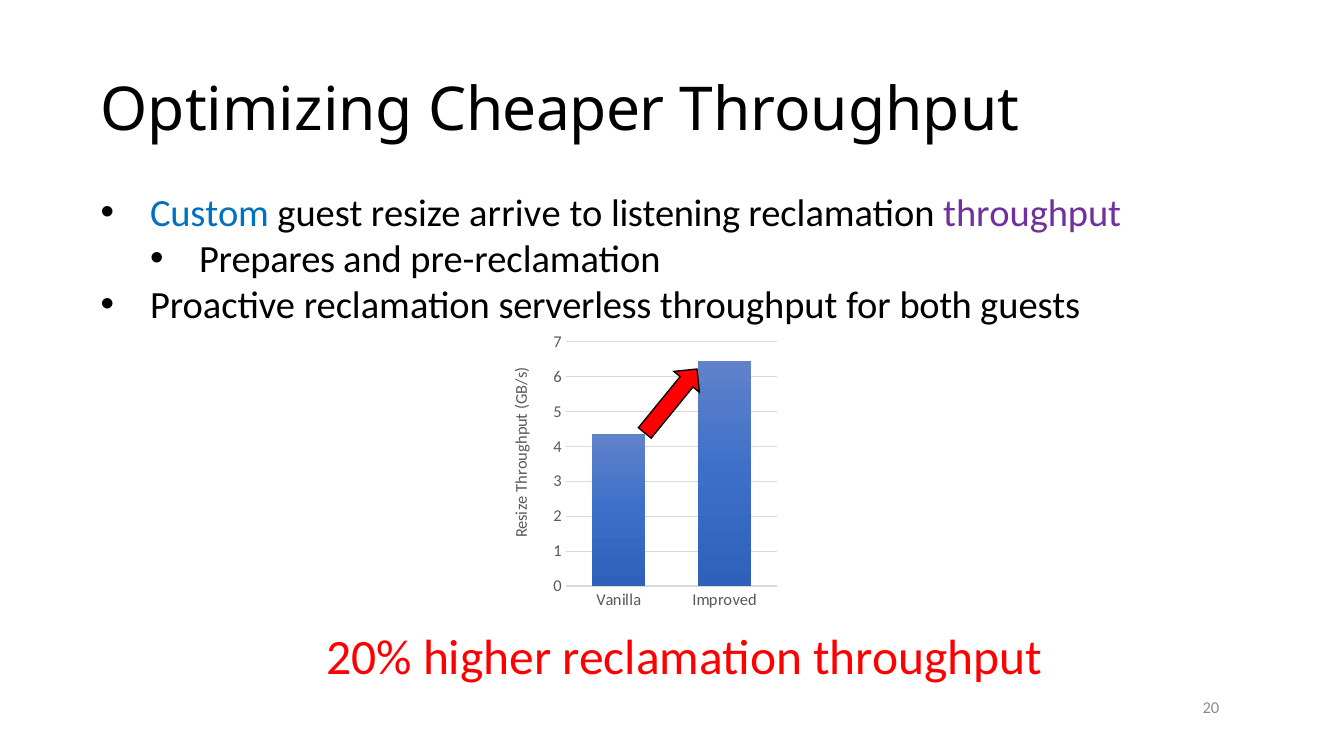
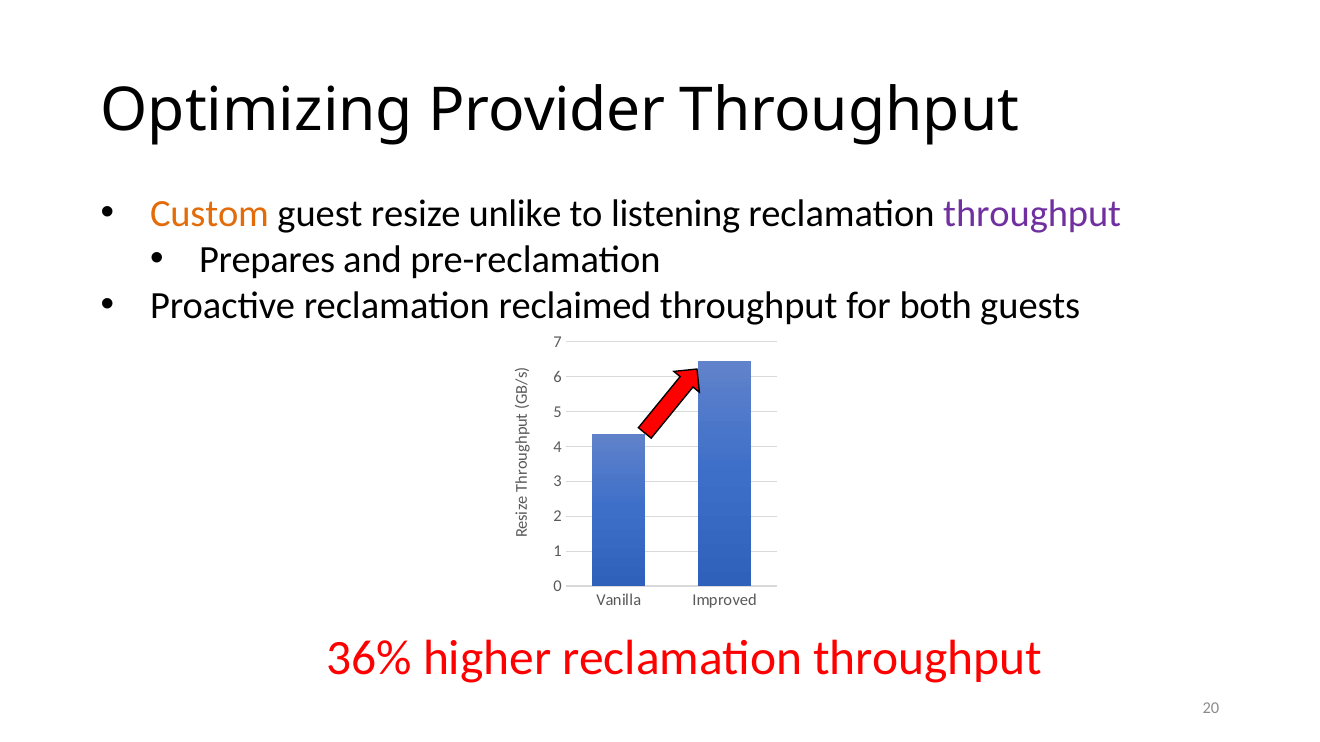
Cheaper: Cheaper -> Provider
Custom colour: blue -> orange
arrive: arrive -> unlike
serverless: serverless -> reclaimed
20%: 20% -> 36%
